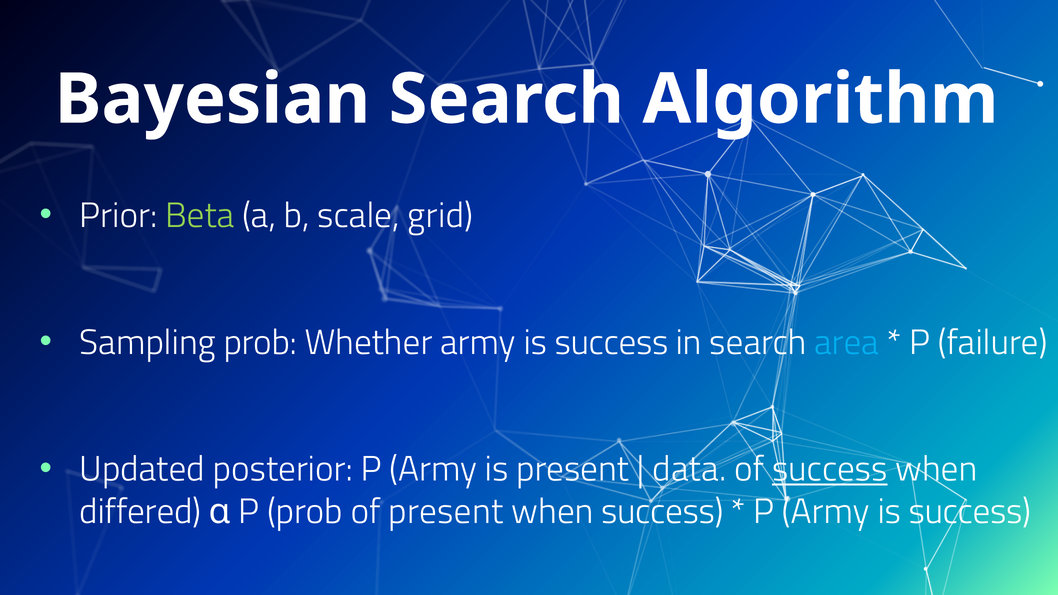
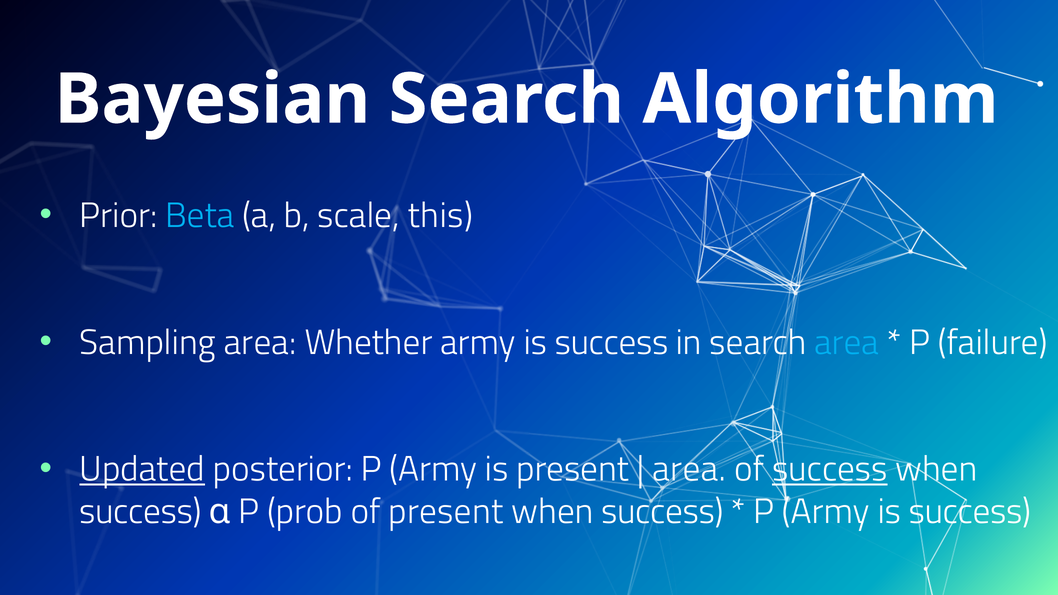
Beta colour: light green -> light blue
grid: grid -> this
Sampling prob: prob -> area
Updated underline: none -> present
data at (689, 469): data -> area
differed at (140, 512): differed -> success
